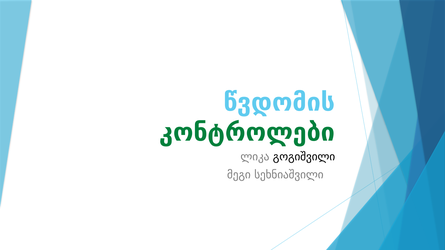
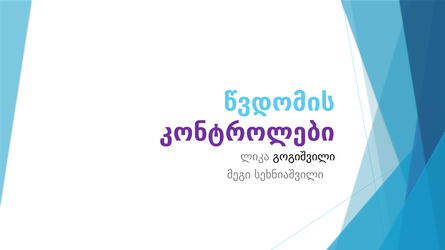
კონტროლები colour: green -> purple
